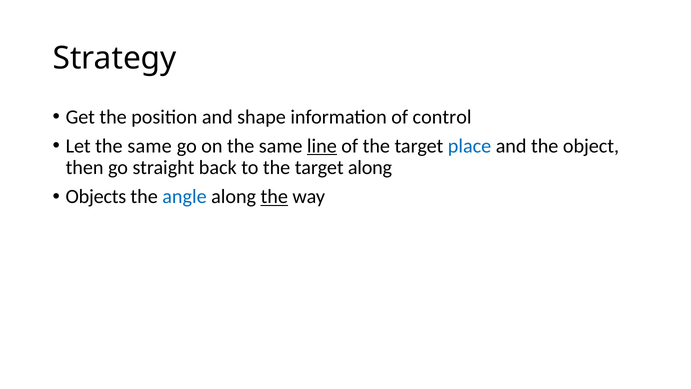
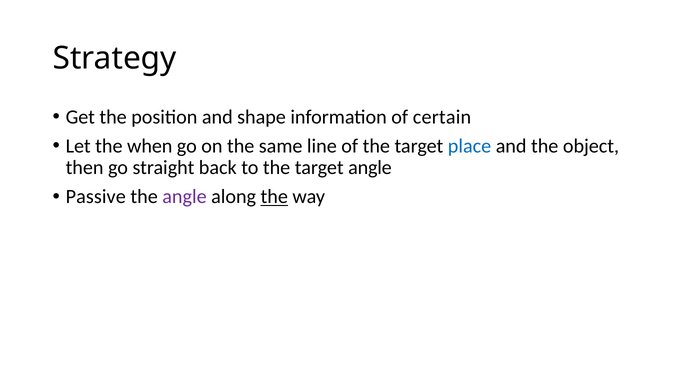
control: control -> certain
Let the same: same -> when
line underline: present -> none
target along: along -> angle
Objects: Objects -> Passive
angle at (184, 197) colour: blue -> purple
